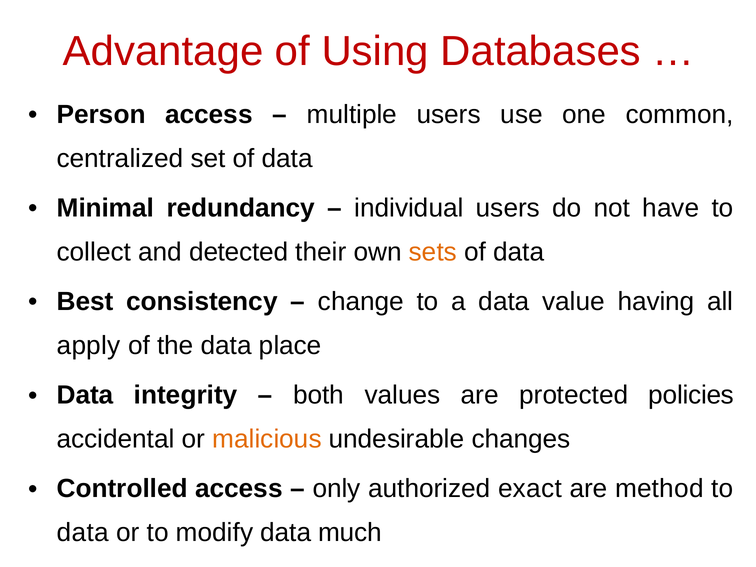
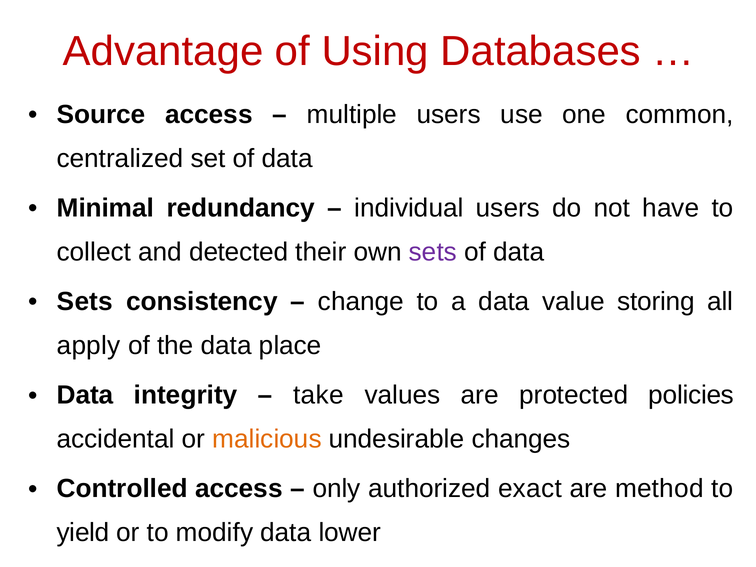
Person: Person -> Source
sets at (433, 252) colour: orange -> purple
Best at (85, 302): Best -> Sets
having: having -> storing
both: both -> take
data at (83, 533): data -> yield
much: much -> lower
